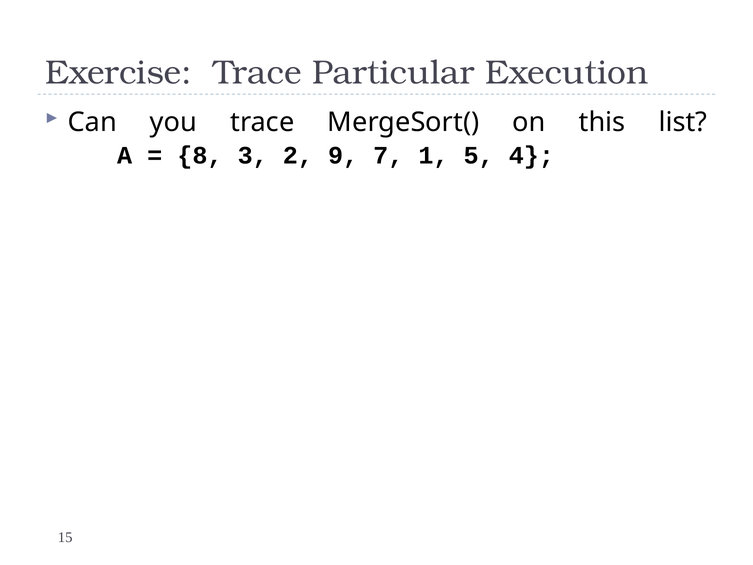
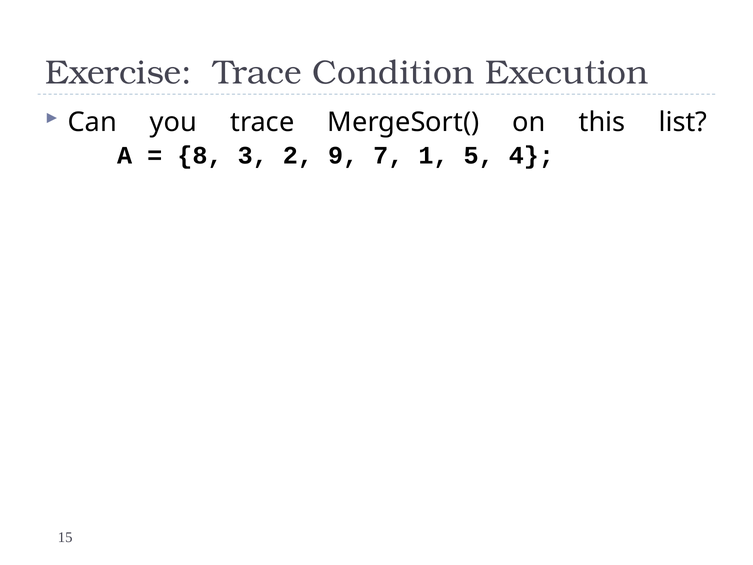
Particular: Particular -> Condition
